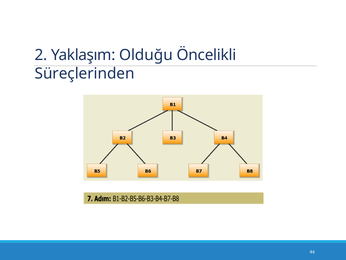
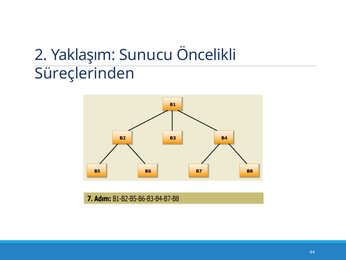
Olduğu: Olduğu -> Sunucu
